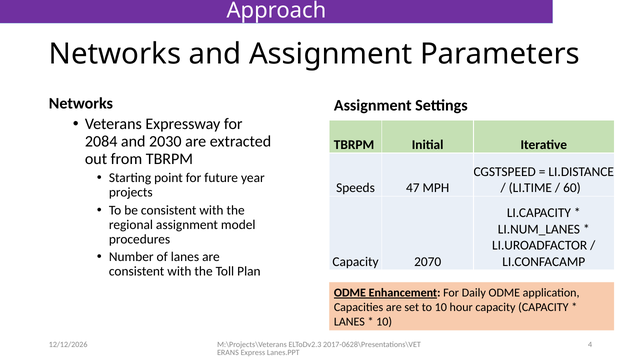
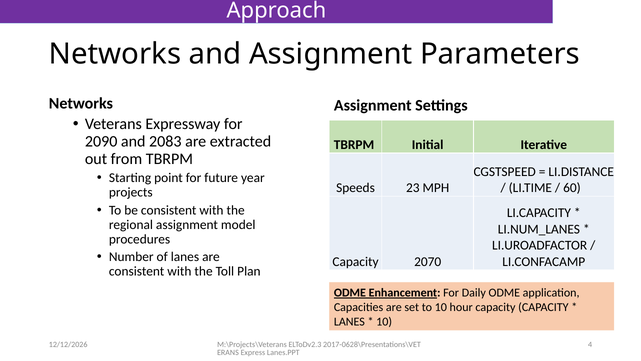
2084: 2084 -> 2090
2030: 2030 -> 2083
47: 47 -> 23
